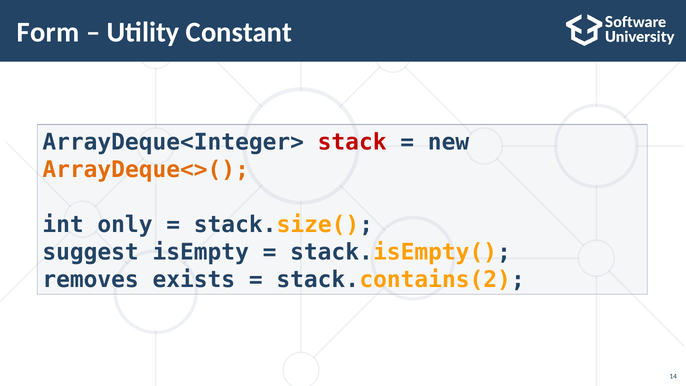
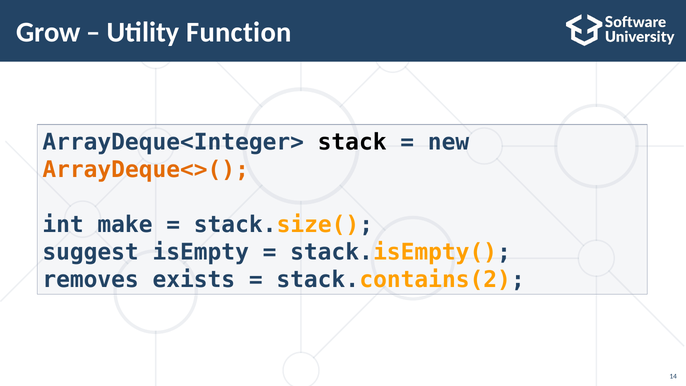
Form: Form -> Grow
Constant: Constant -> Function
stack colour: red -> black
only: only -> make
